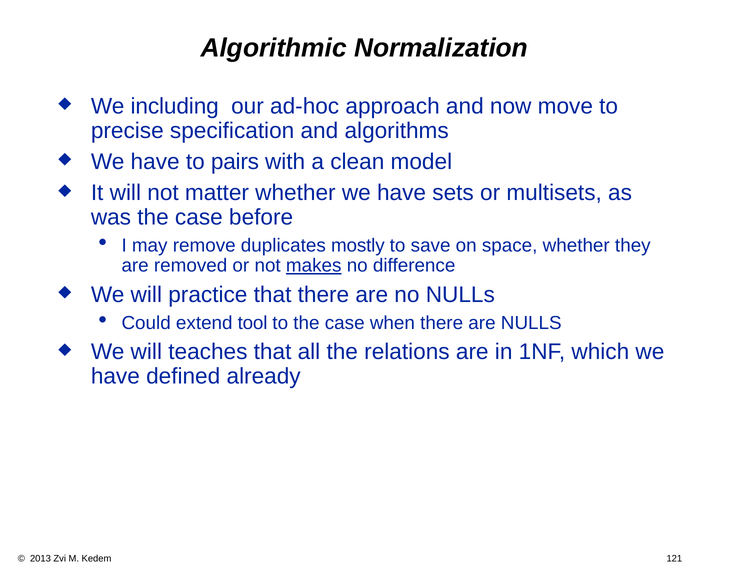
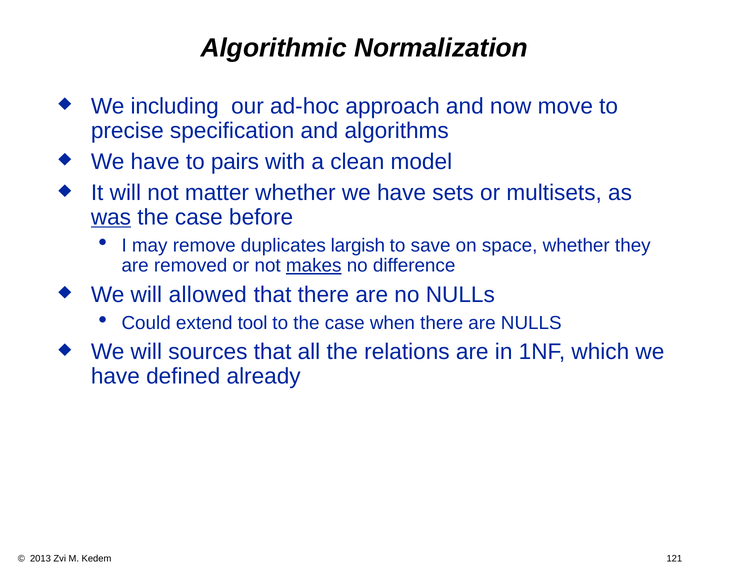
was underline: none -> present
mostly: mostly -> largish
practice: practice -> allowed
teaches: teaches -> sources
